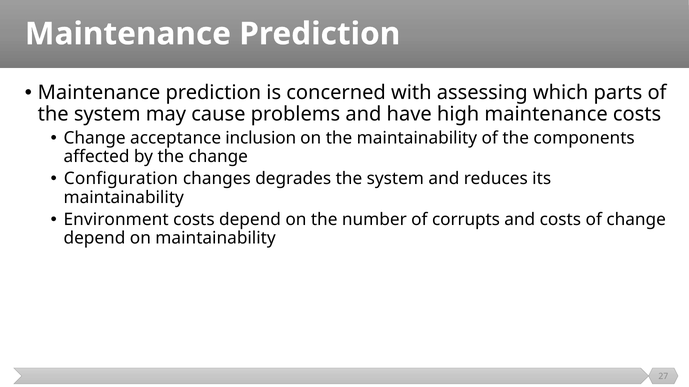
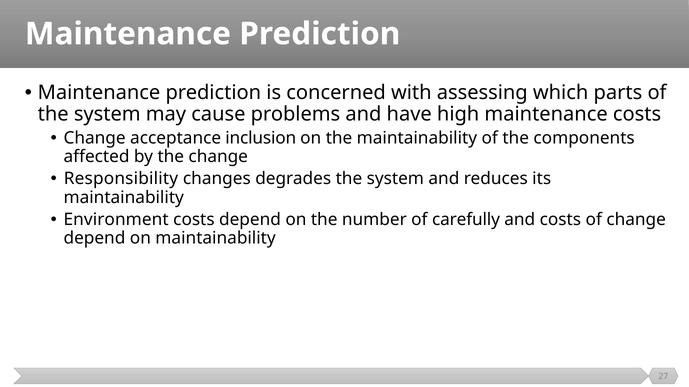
Configuration: Configuration -> Responsibility
corrupts: corrupts -> carefully
